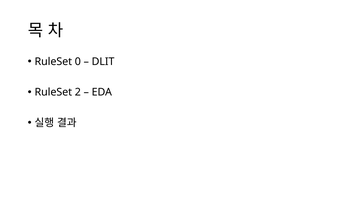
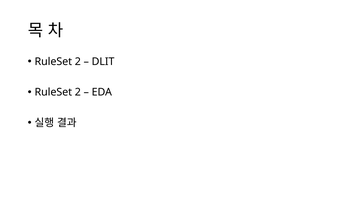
0 at (78, 62): 0 -> 2
